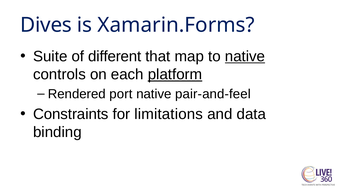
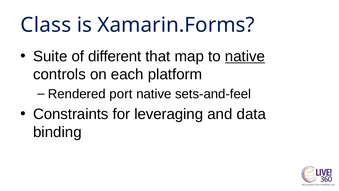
Dives: Dives -> Class
platform underline: present -> none
pair-and-feel: pair-and-feel -> sets-and-feel
limitations: limitations -> leveraging
